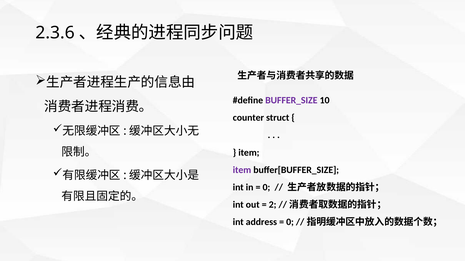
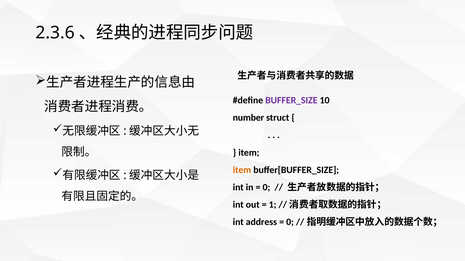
counter: counter -> number
item at (242, 170) colour: purple -> orange
2: 2 -> 1
